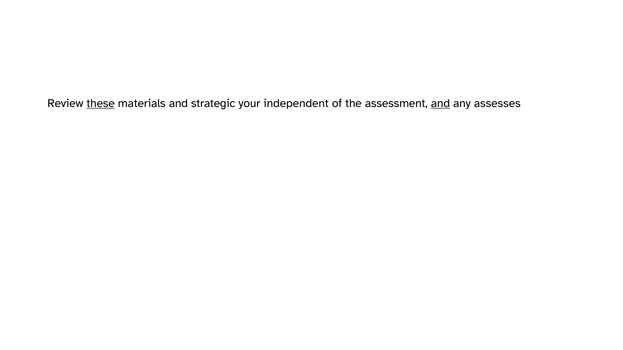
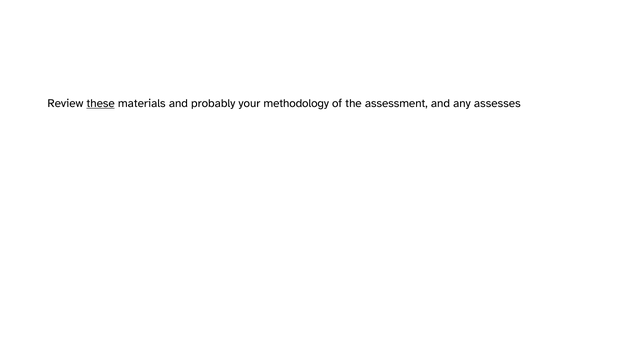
strategic: strategic -> probably
independent: independent -> methodology
and at (440, 103) underline: present -> none
